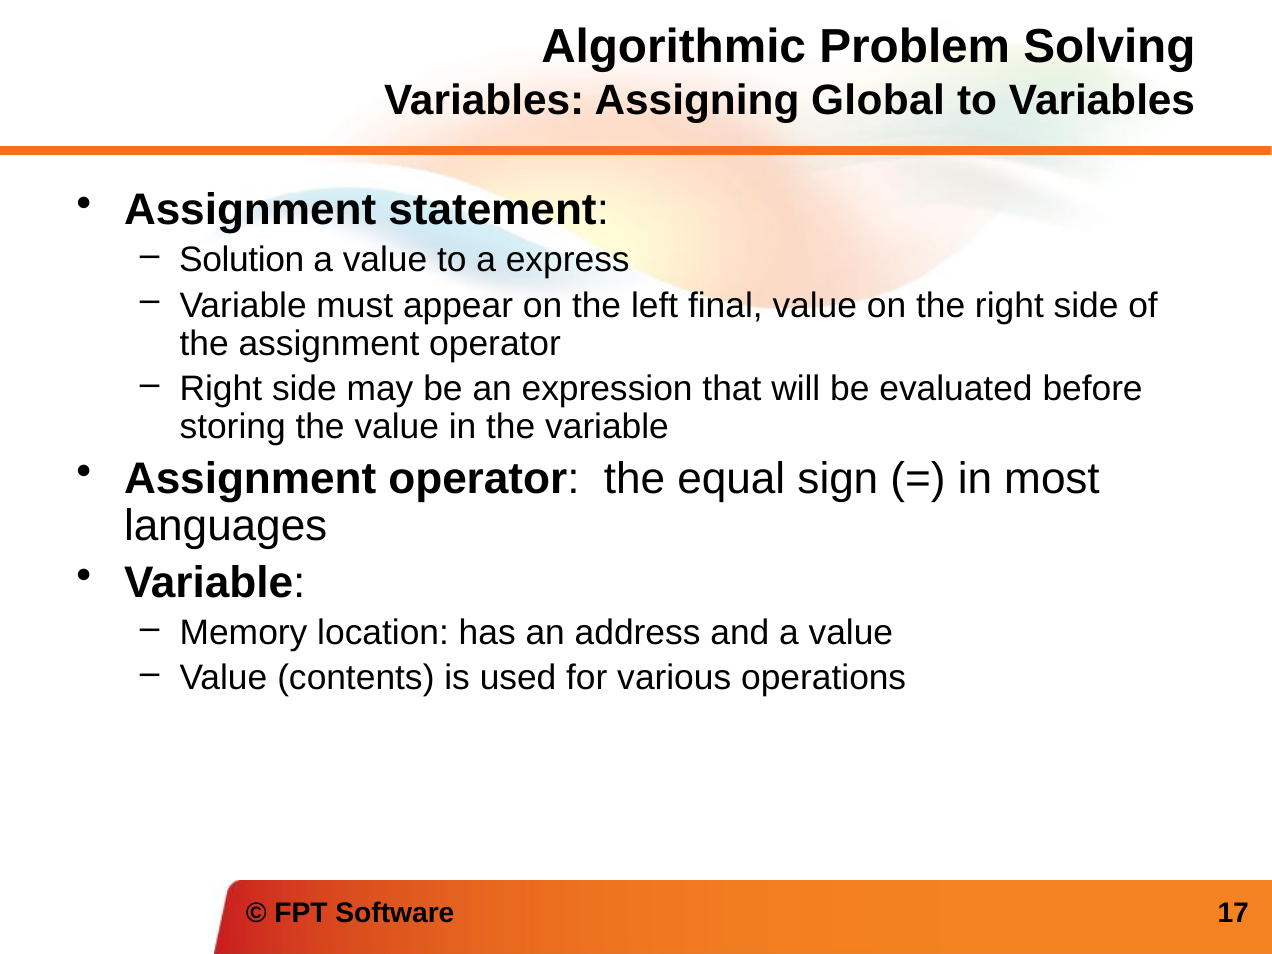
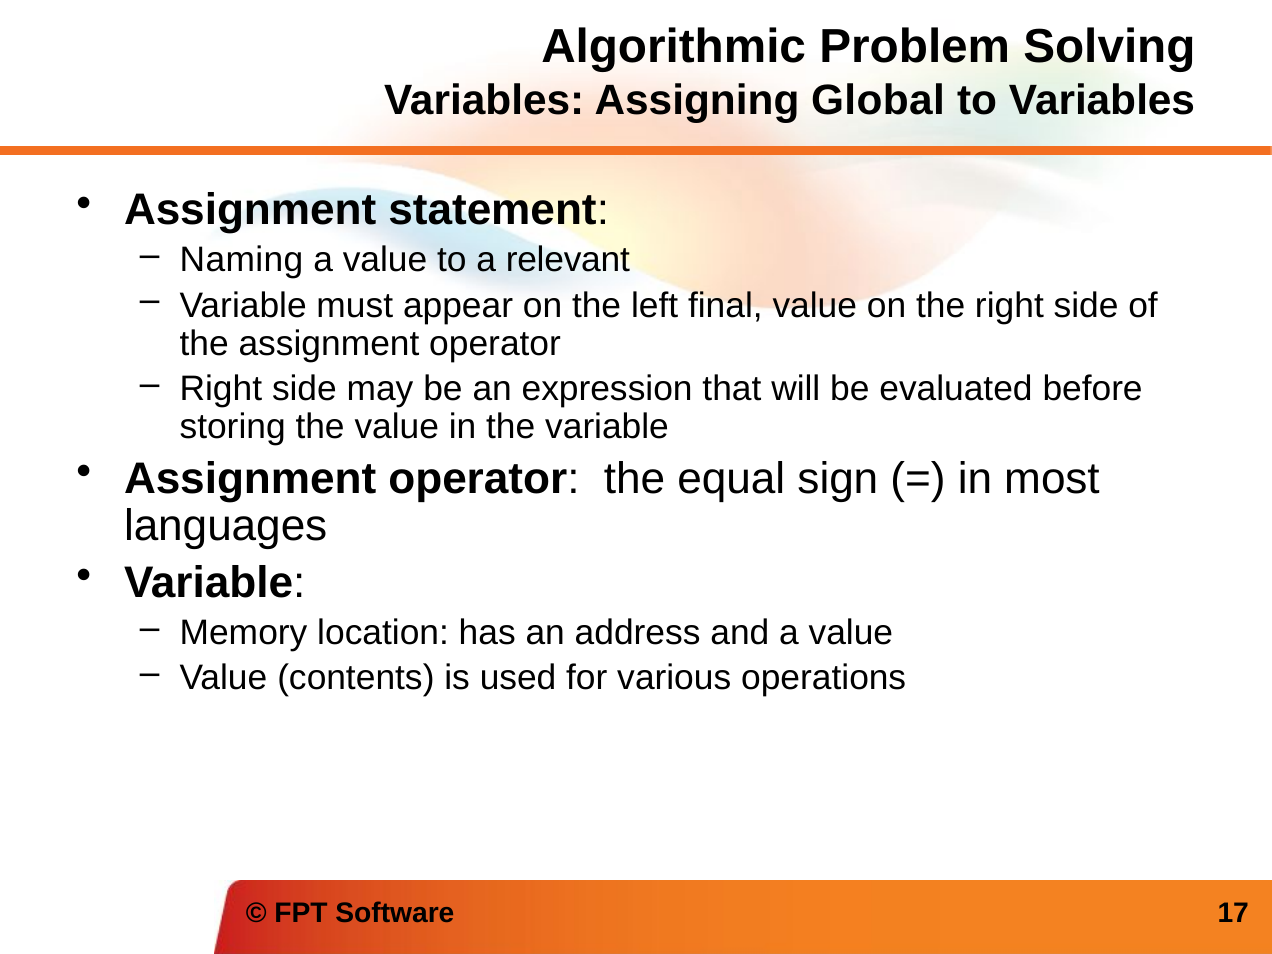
Solution: Solution -> Naming
express: express -> relevant
